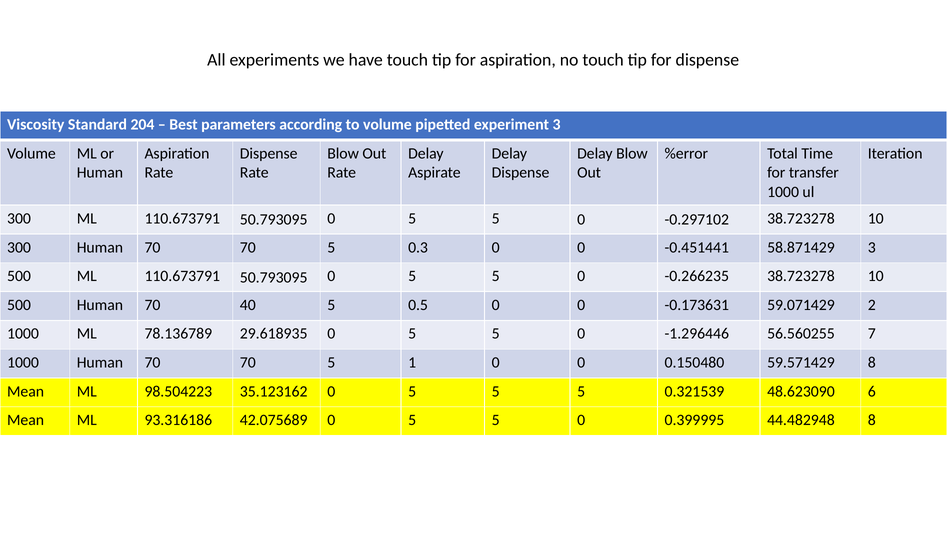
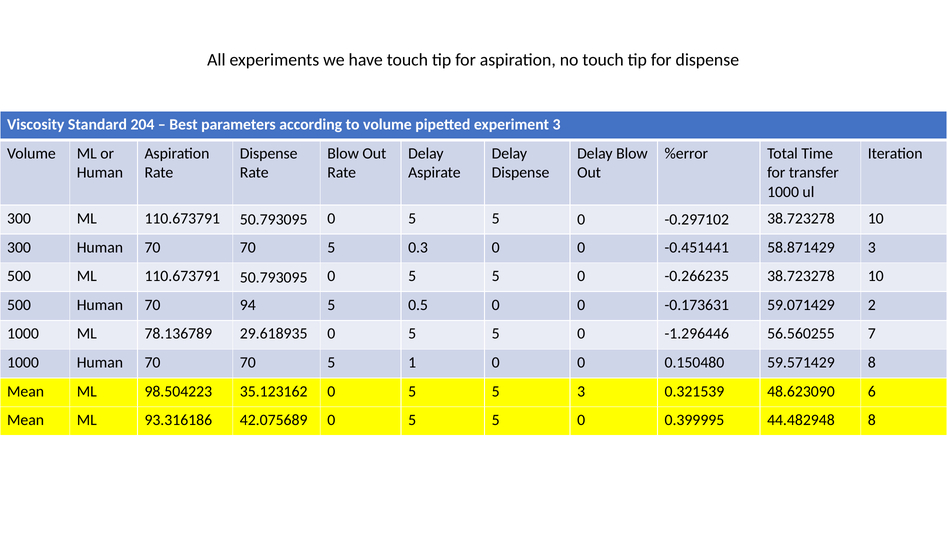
40: 40 -> 94
5 5 5: 5 -> 3
